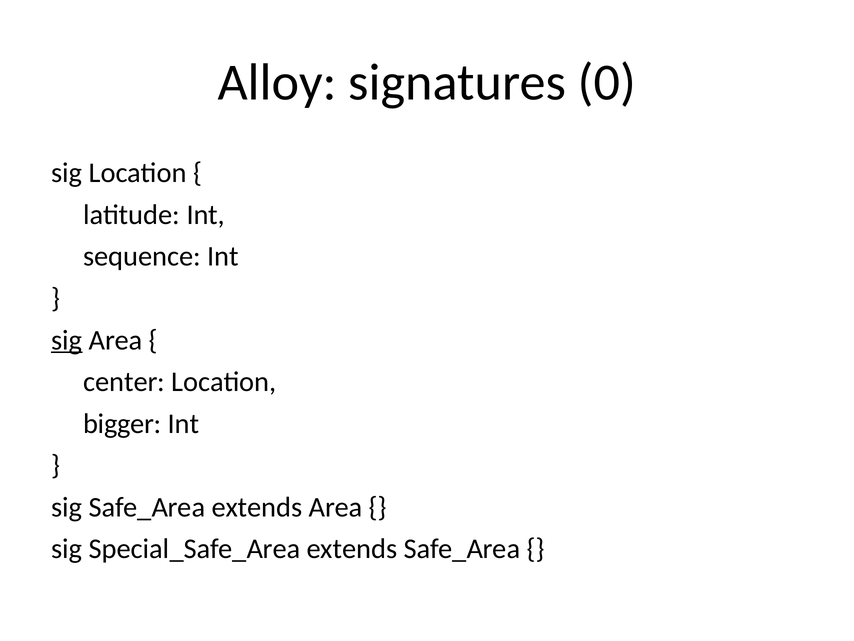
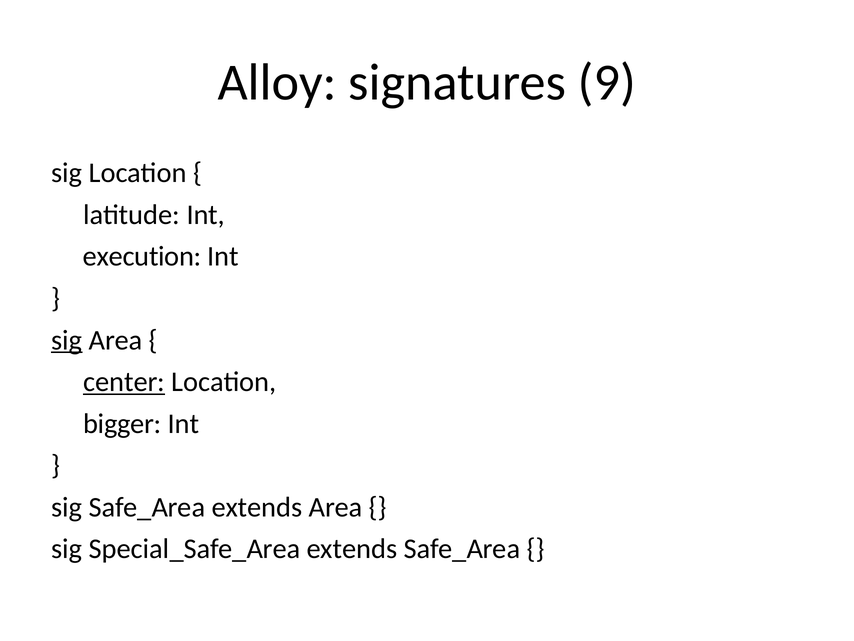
0: 0 -> 9
sequence: sequence -> execution
center underline: none -> present
